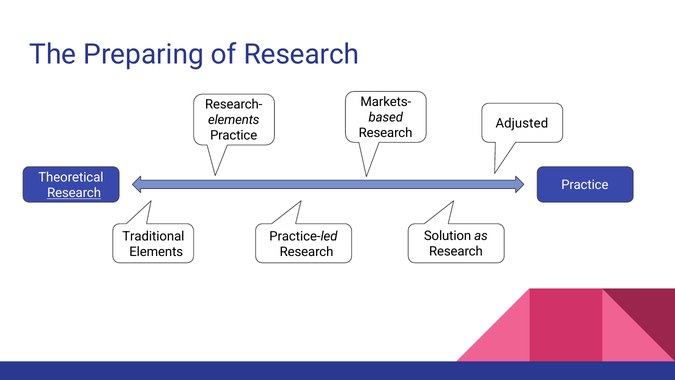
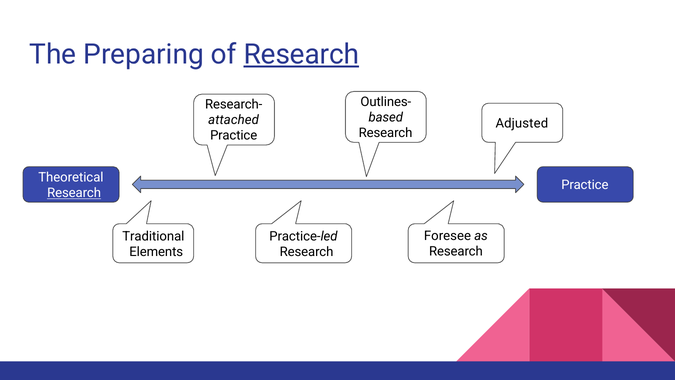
Research at (301, 54) underline: none -> present
Markets-: Markets- -> Outlines-
elements at (234, 120): elements -> attached
Solution: Solution -> Foresee
